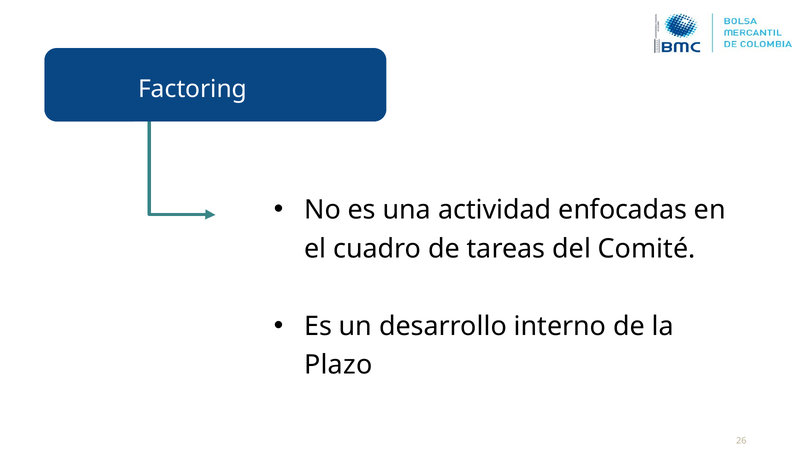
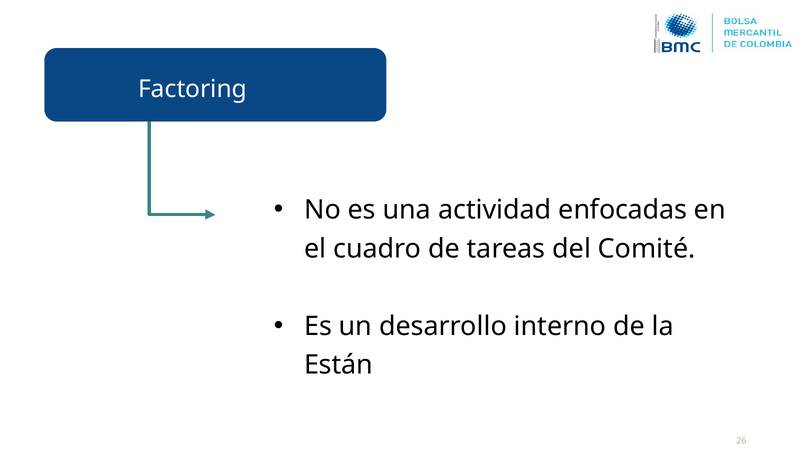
Plazo: Plazo -> Están
